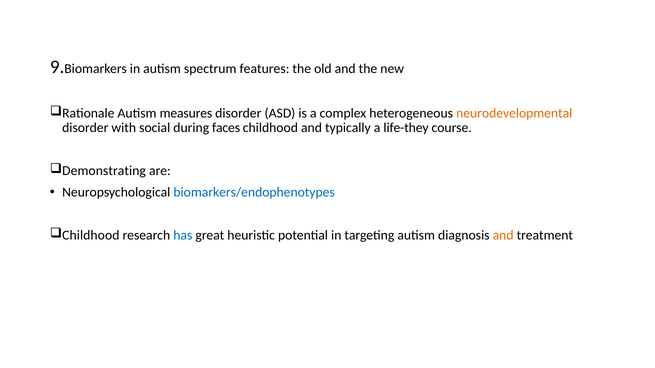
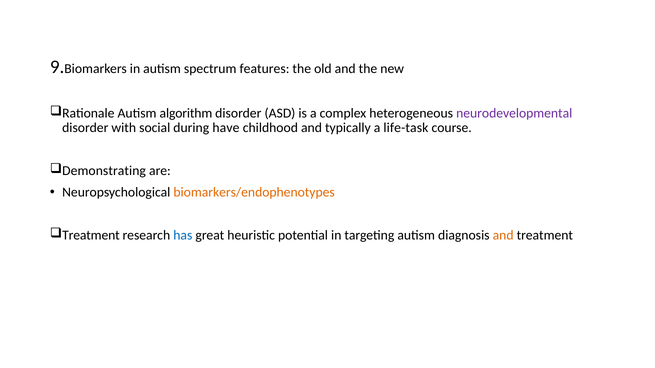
measures: measures -> algorithm
neurodevelopmental colour: orange -> purple
faces: faces -> have
life-they: life-they -> life-task
biomarkers/endophenotypes colour: blue -> orange
Childhood at (91, 236): Childhood -> Treatment
